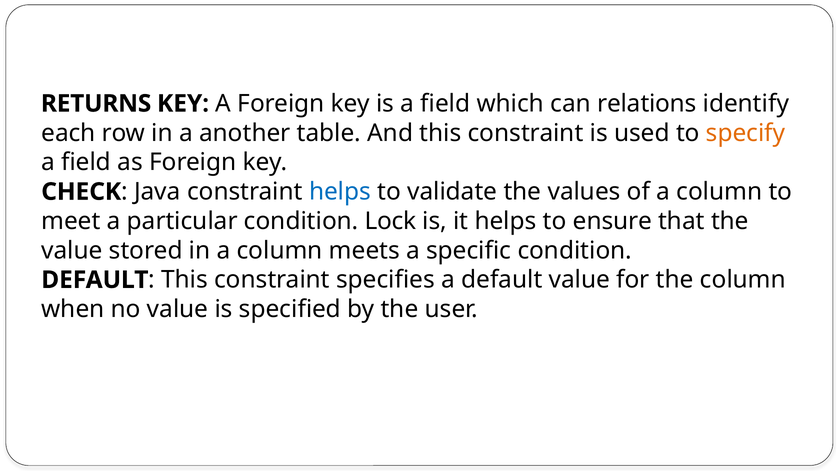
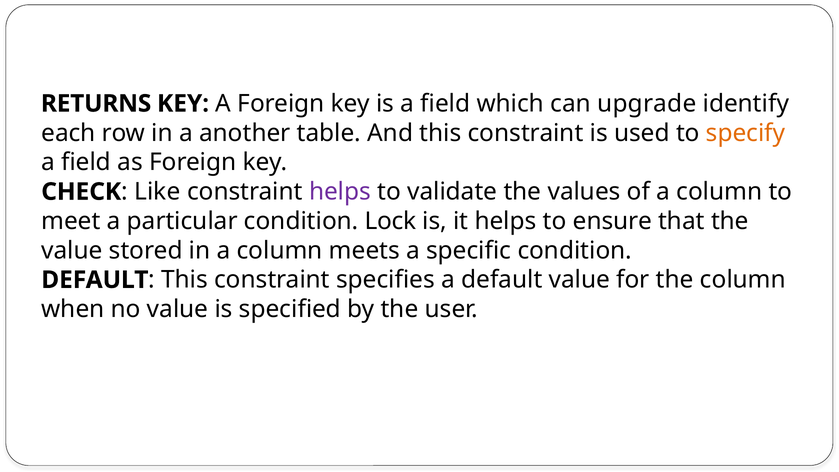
relations: relations -> upgrade
Java: Java -> Like
helps at (340, 192) colour: blue -> purple
